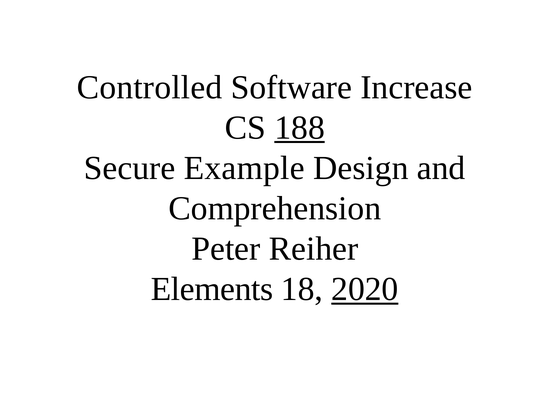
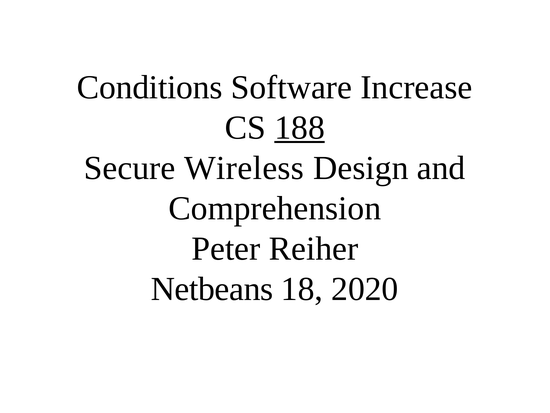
Controlled: Controlled -> Conditions
Example: Example -> Wireless
Elements: Elements -> Netbeans
2020 underline: present -> none
